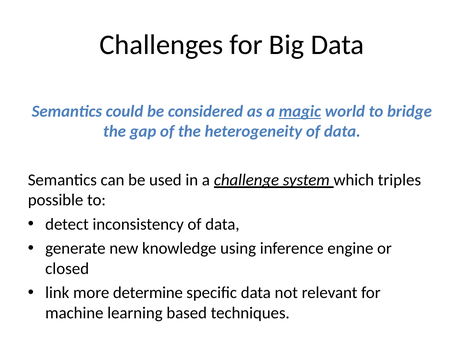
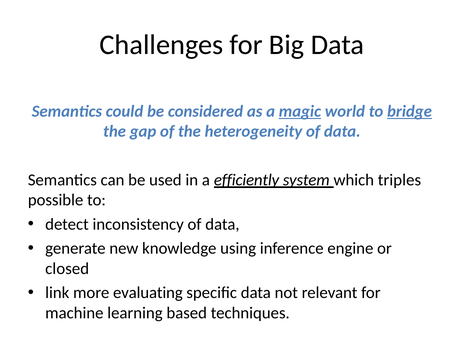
bridge underline: none -> present
challenge: challenge -> efficiently
determine: determine -> evaluating
